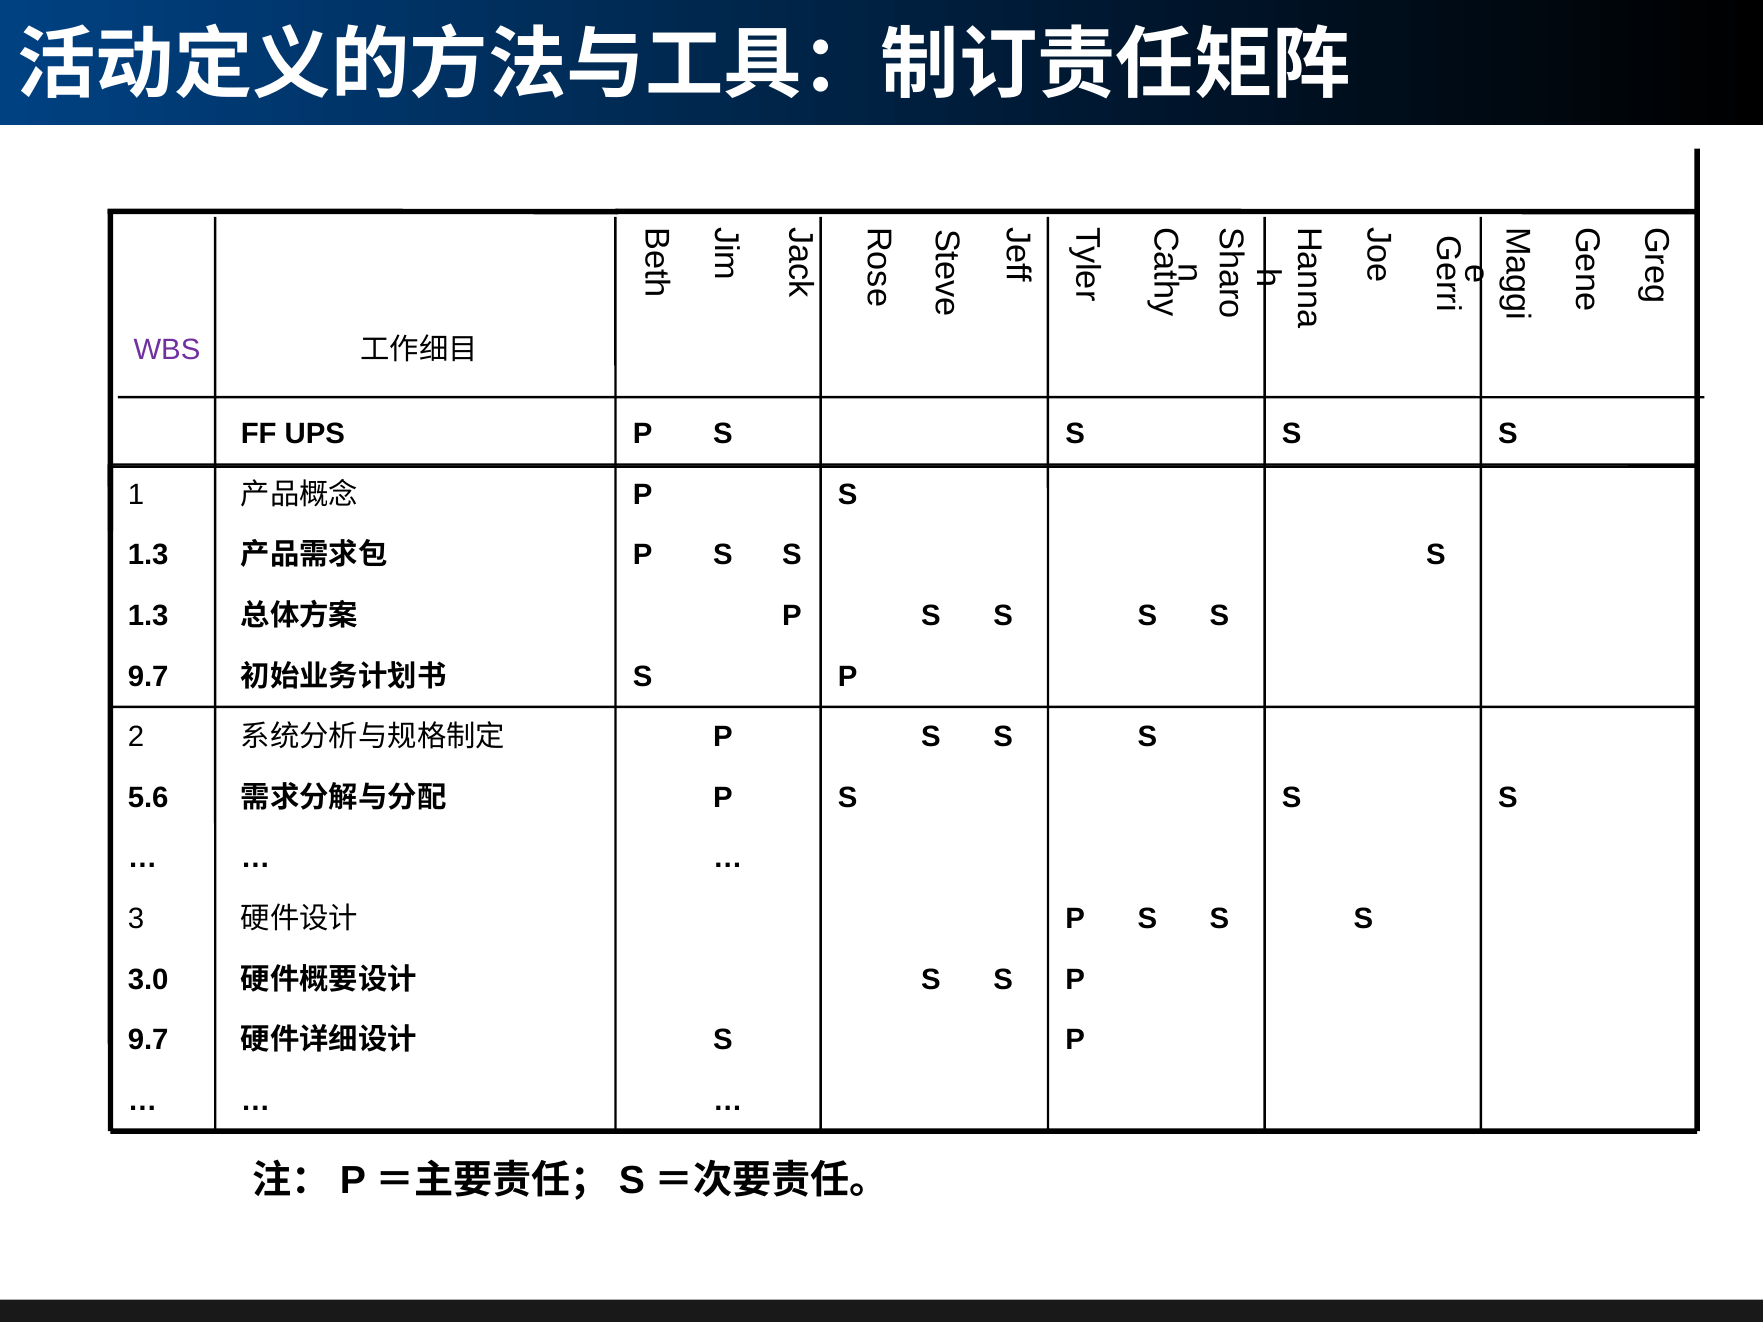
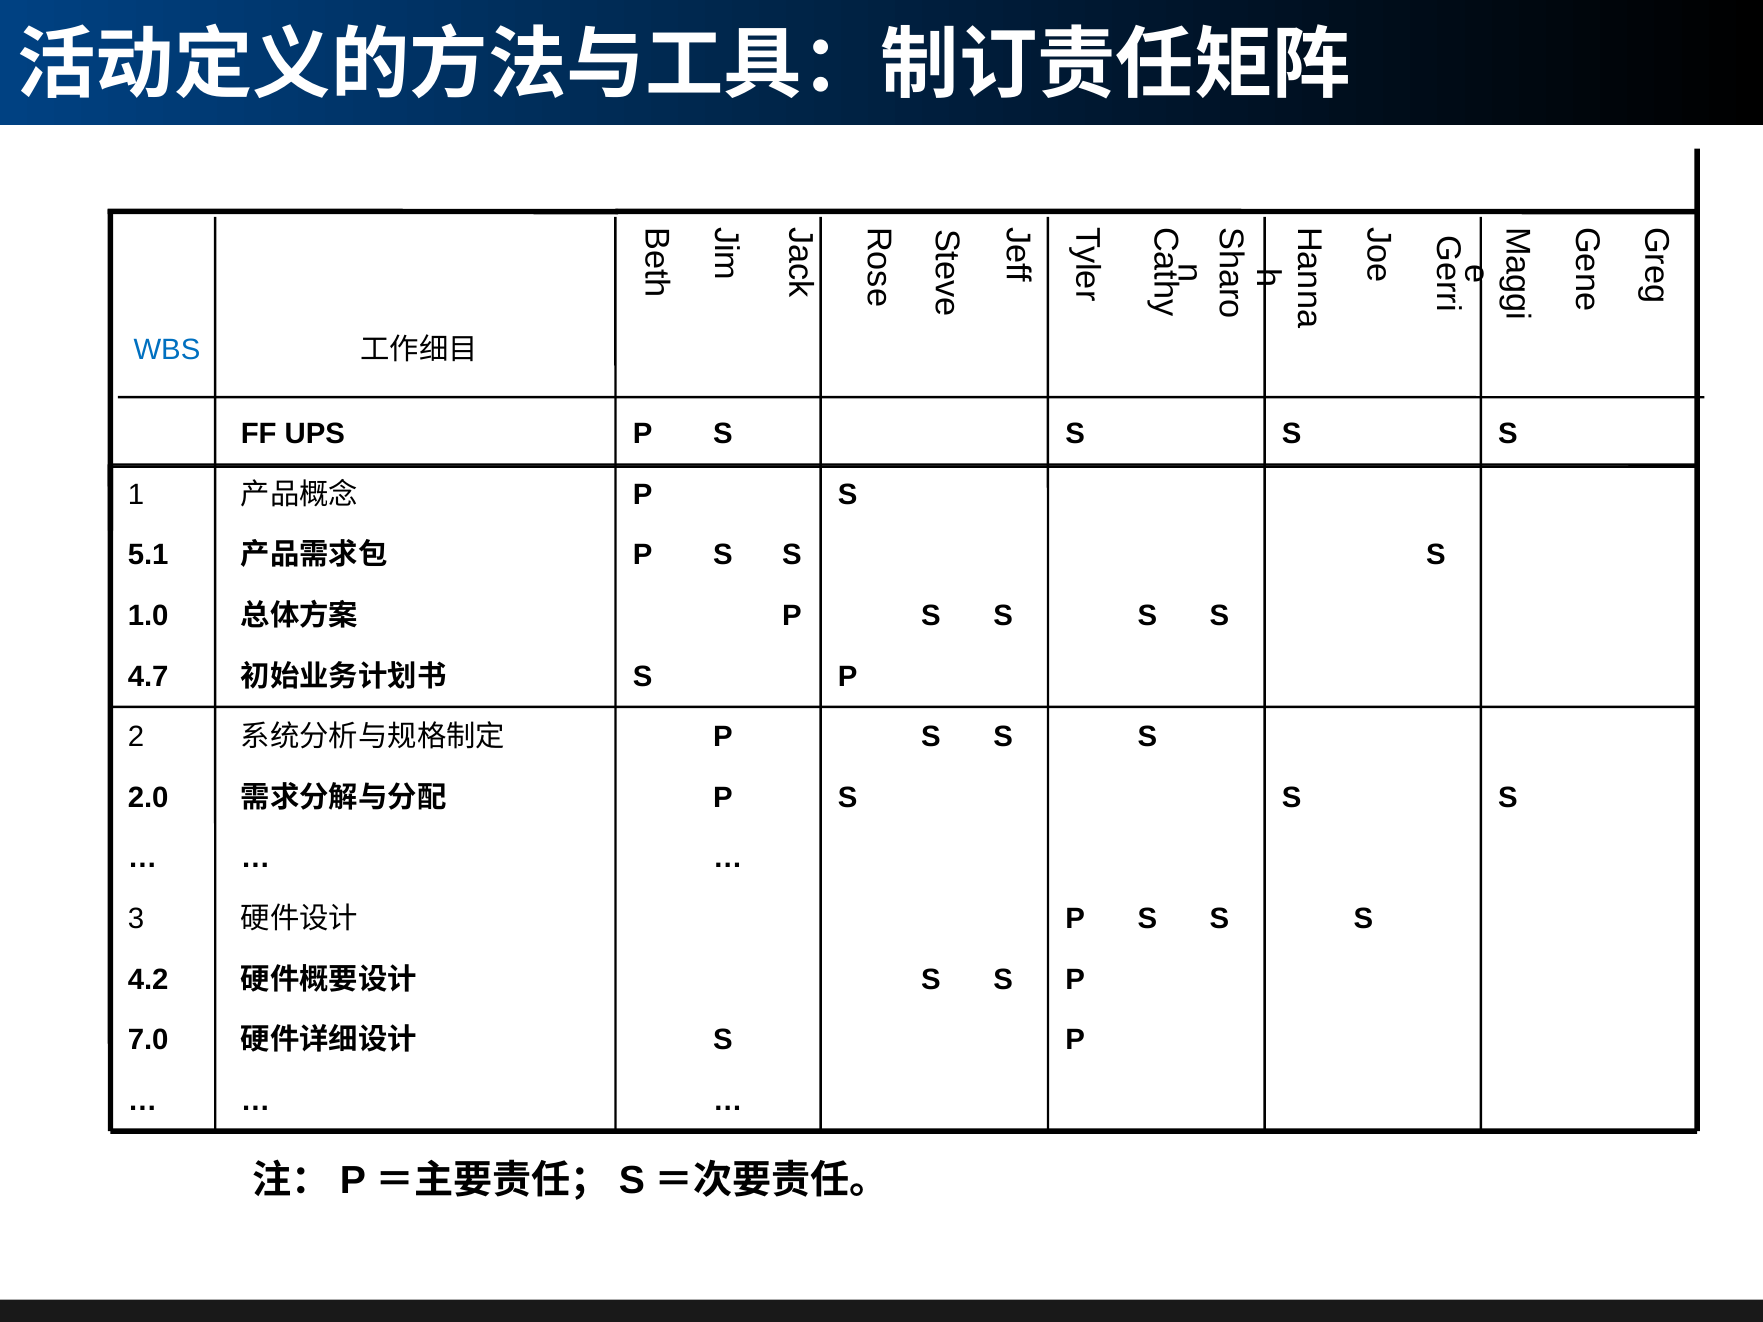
WBS colour: purple -> blue
1.3 at (148, 555): 1.3 -> 5.1
1.3 at (148, 616): 1.3 -> 1.0
9.7 at (148, 676): 9.7 -> 4.7
5.6: 5.6 -> 2.0
3.0: 3.0 -> 4.2
9.7 at (148, 1040): 9.7 -> 7.0
